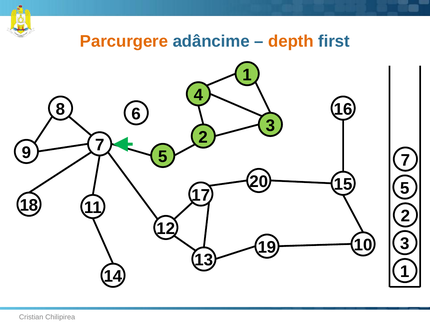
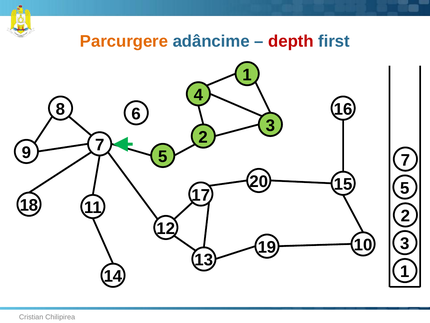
depth colour: orange -> red
